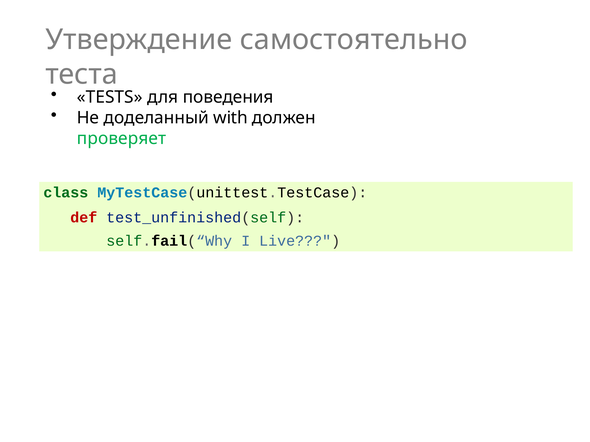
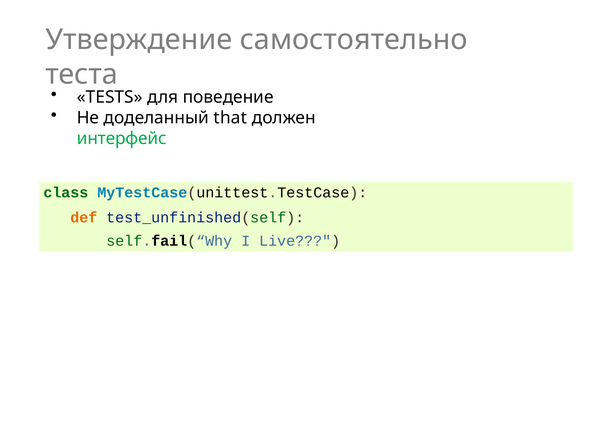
поведения: поведения -> поведение
with: with -> that
проверяет: проверяет -> интерфейс
def colour: red -> orange
